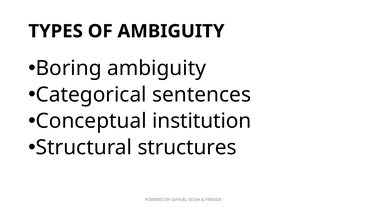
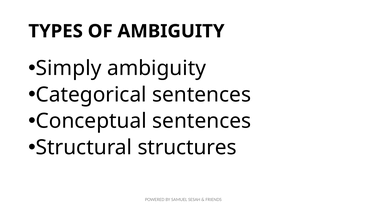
Boring: Boring -> Simply
Conceptual institution: institution -> sentences
